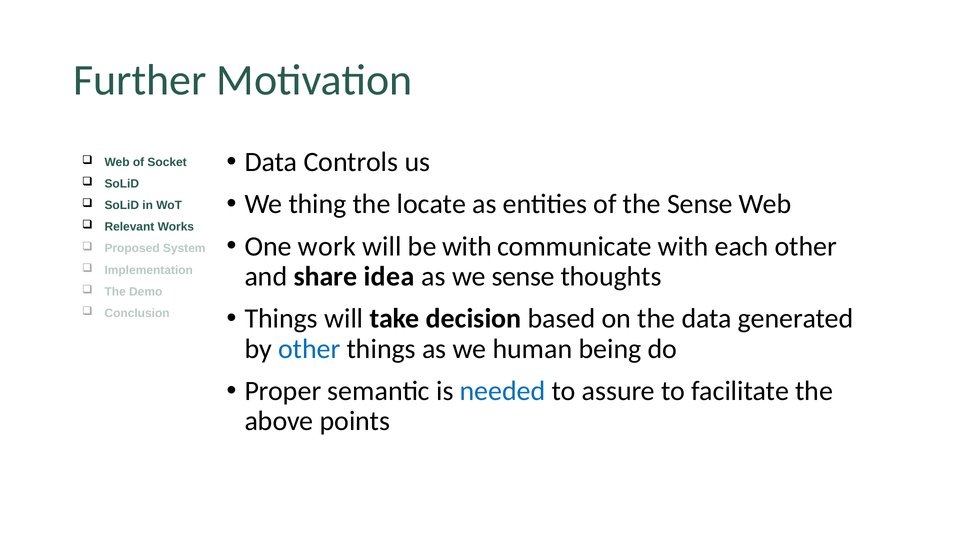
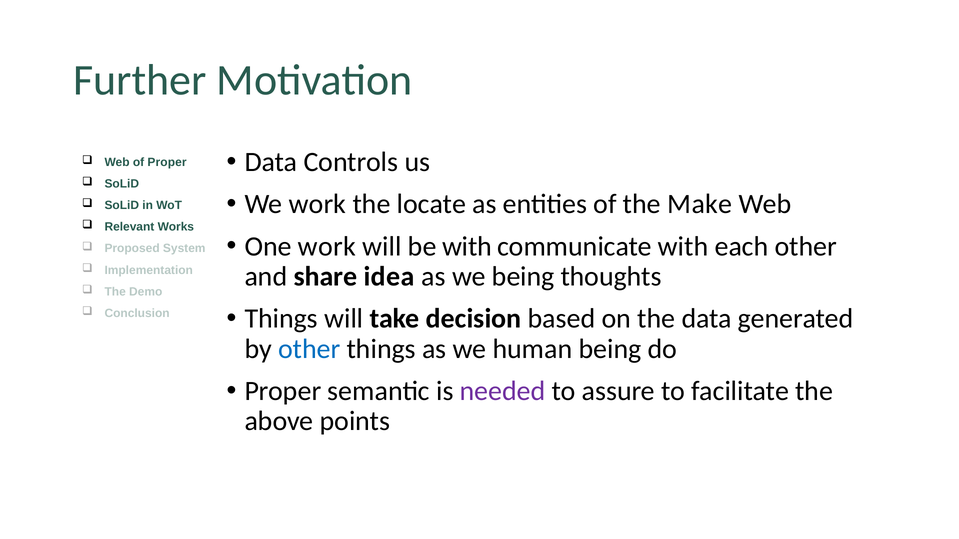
of Socket: Socket -> Proper
We thing: thing -> work
the Sense: Sense -> Make
we sense: sense -> being
needed colour: blue -> purple
